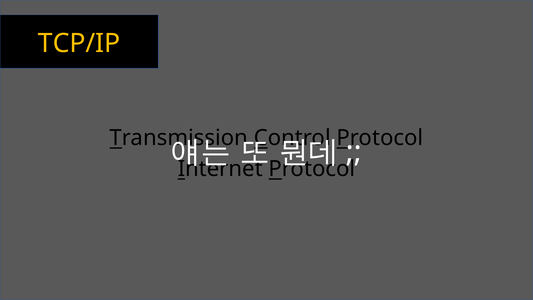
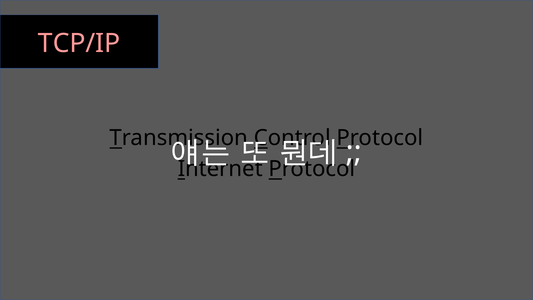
TCP/IP colour: yellow -> pink
